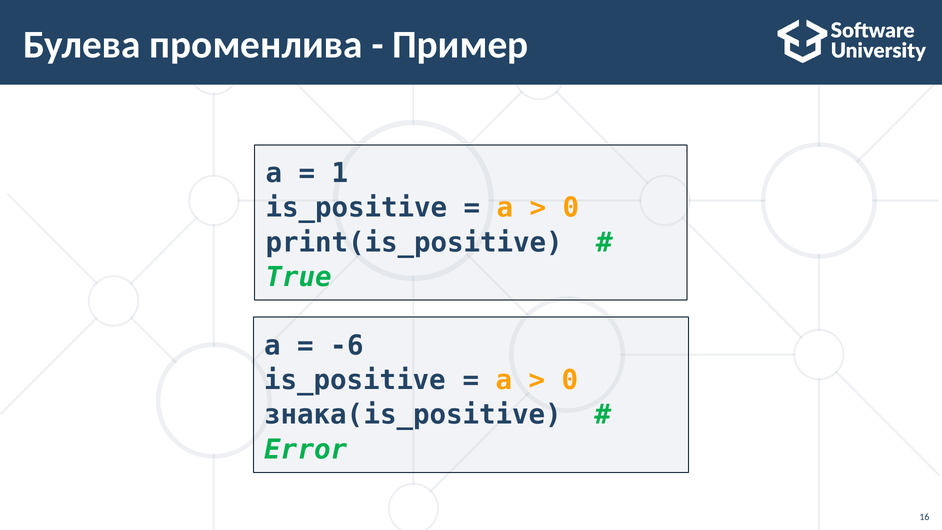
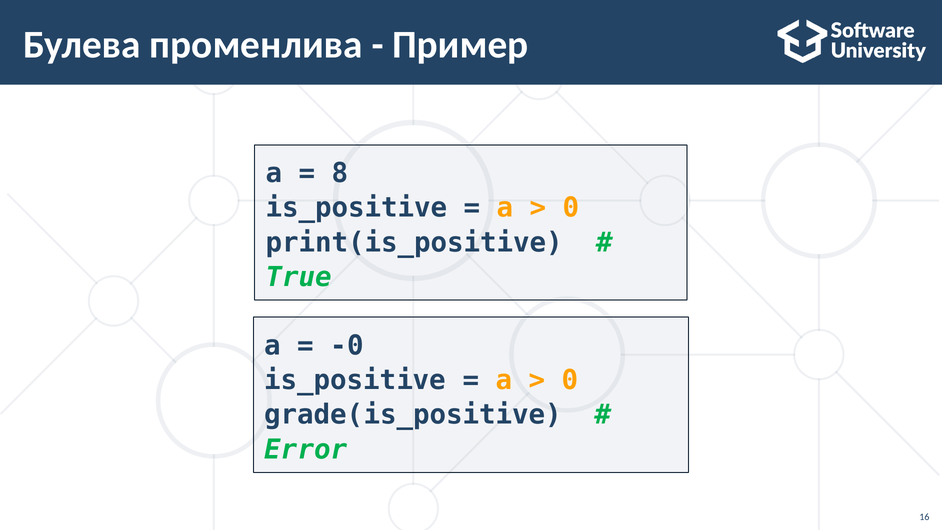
1: 1 -> 8
-6: -6 -> -0
знака(is_positive: знака(is_positive -> grade(is_positive
